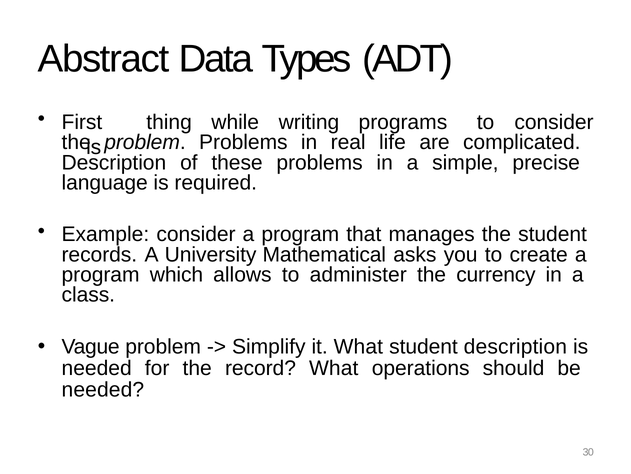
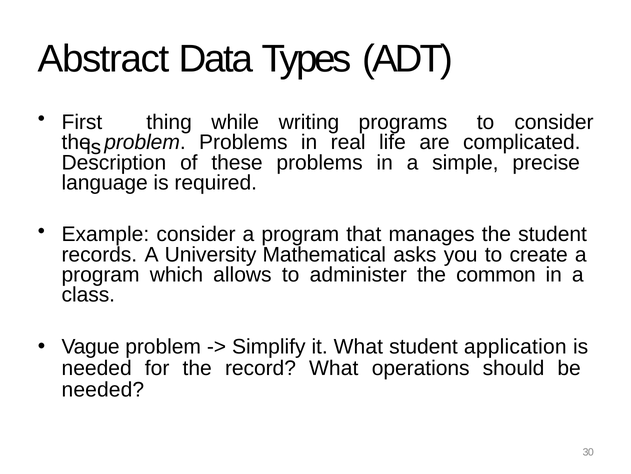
currency: currency -> common
student description: description -> application
